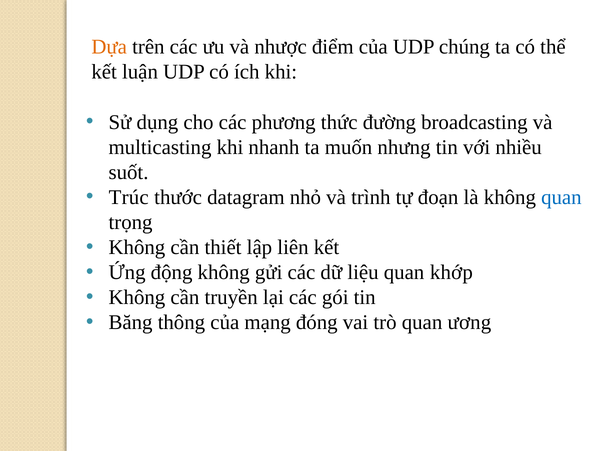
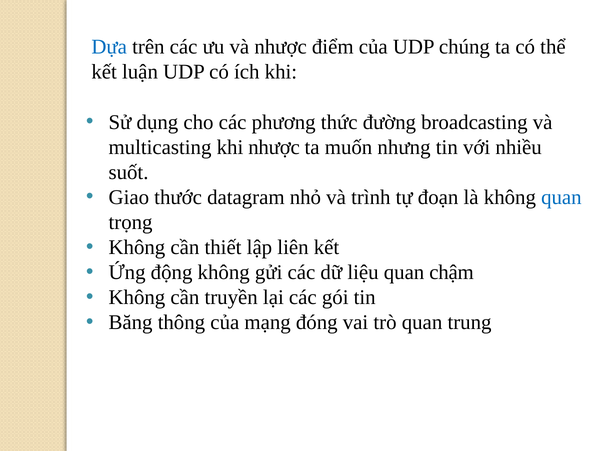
Dựa colour: orange -> blue
khi nhanh: nhanh -> nhược
Trúc: Trúc -> Giao
khớp: khớp -> chậm
ương: ương -> trung
